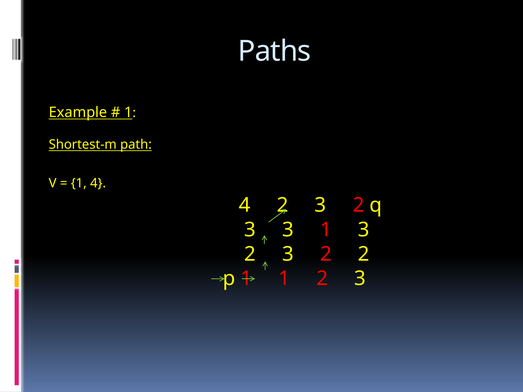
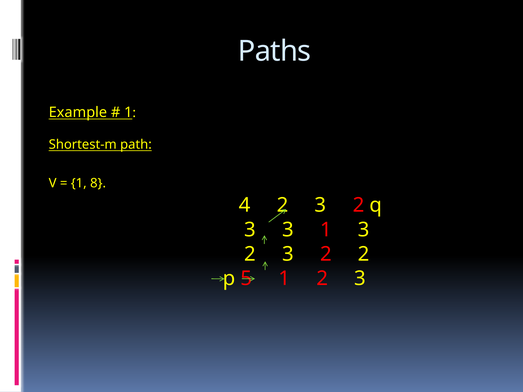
1 4: 4 -> 8
p 1: 1 -> 5
